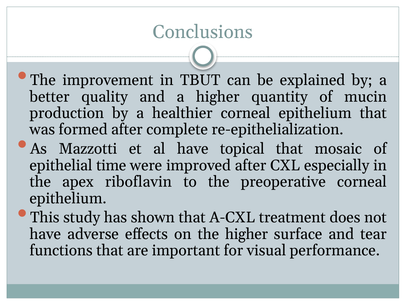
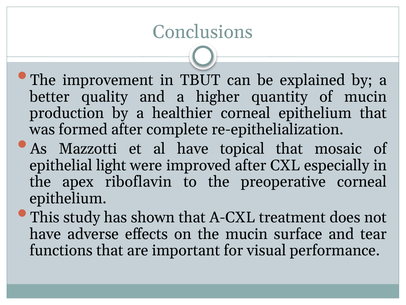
time: time -> light
the higher: higher -> mucin
